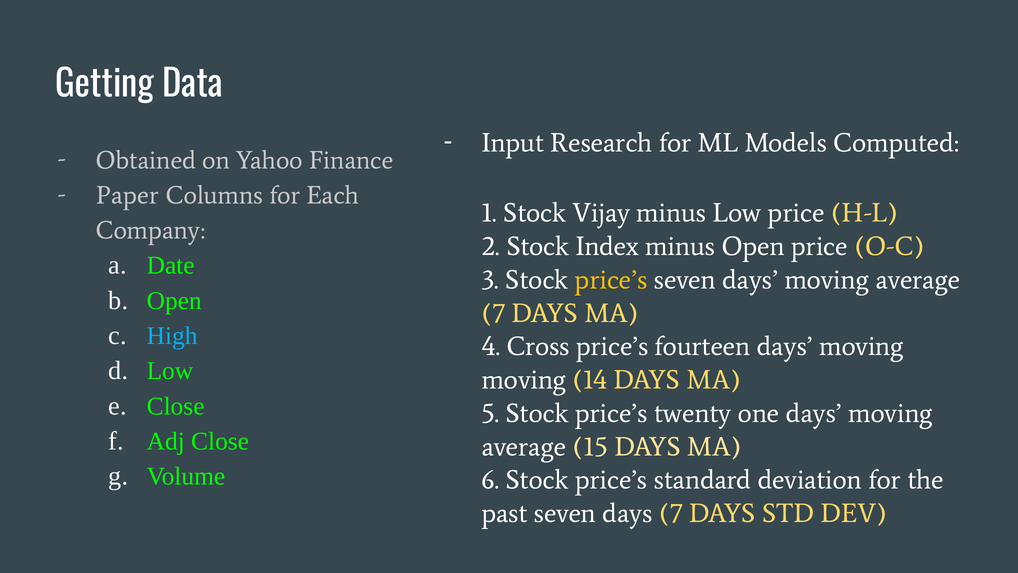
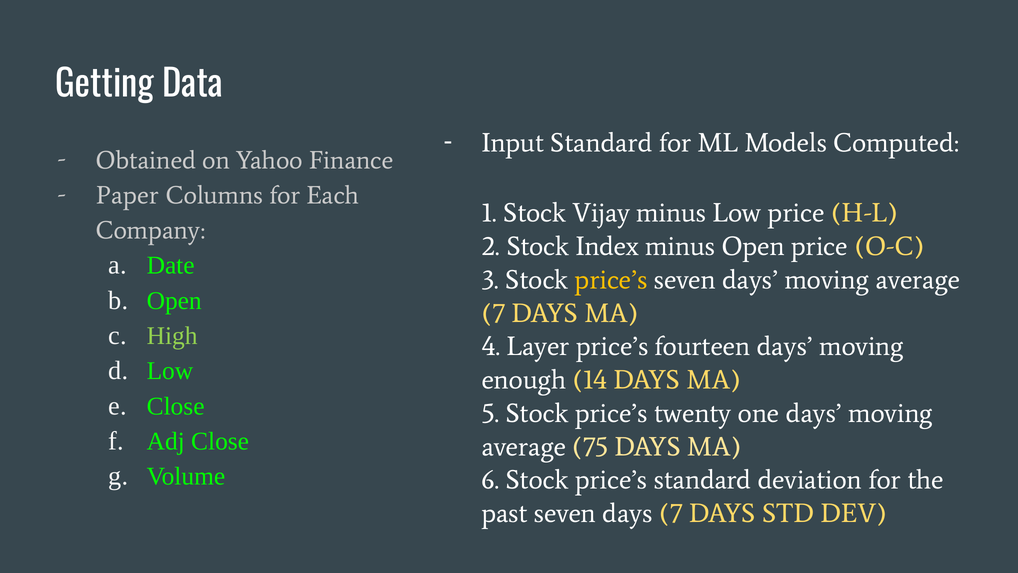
Input Research: Research -> Standard
High colour: light blue -> light green
Cross: Cross -> Layer
moving at (524, 380): moving -> enough
15: 15 -> 75
